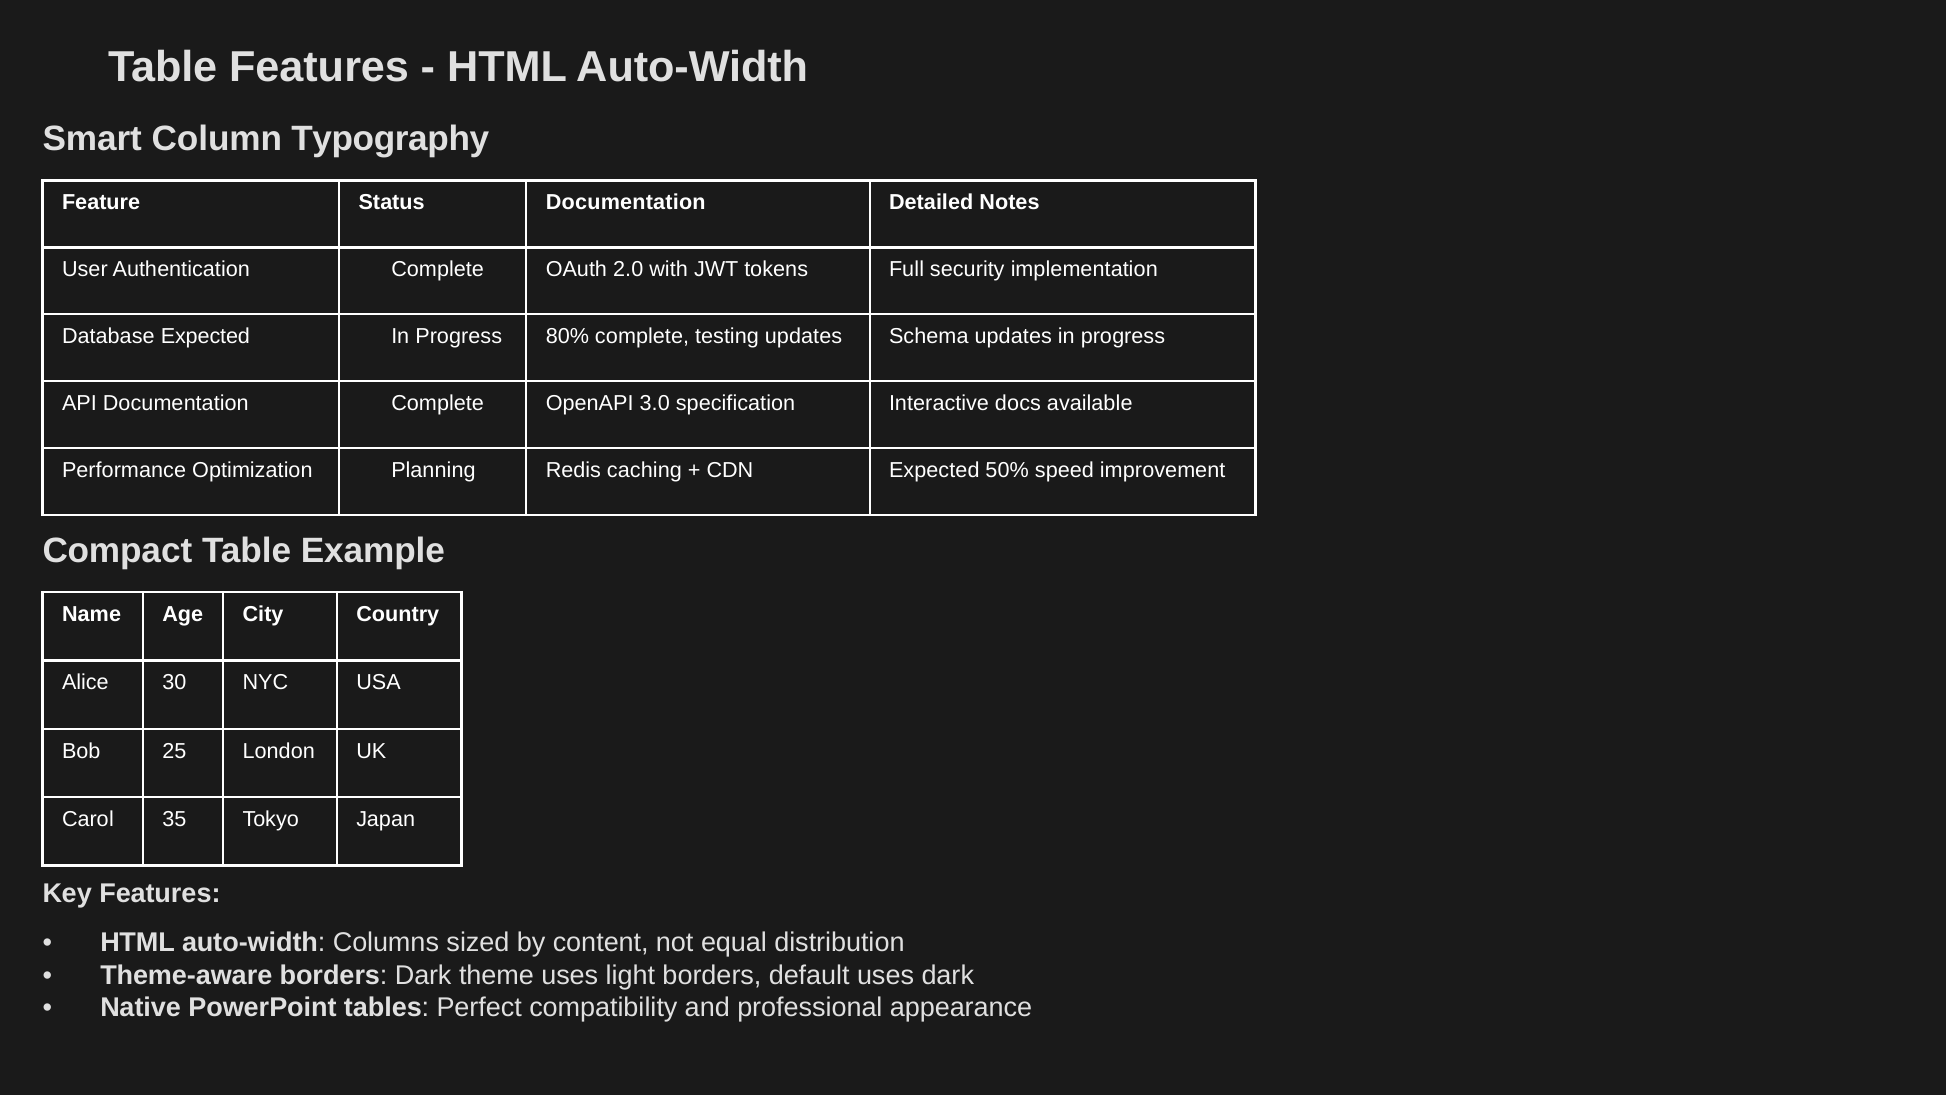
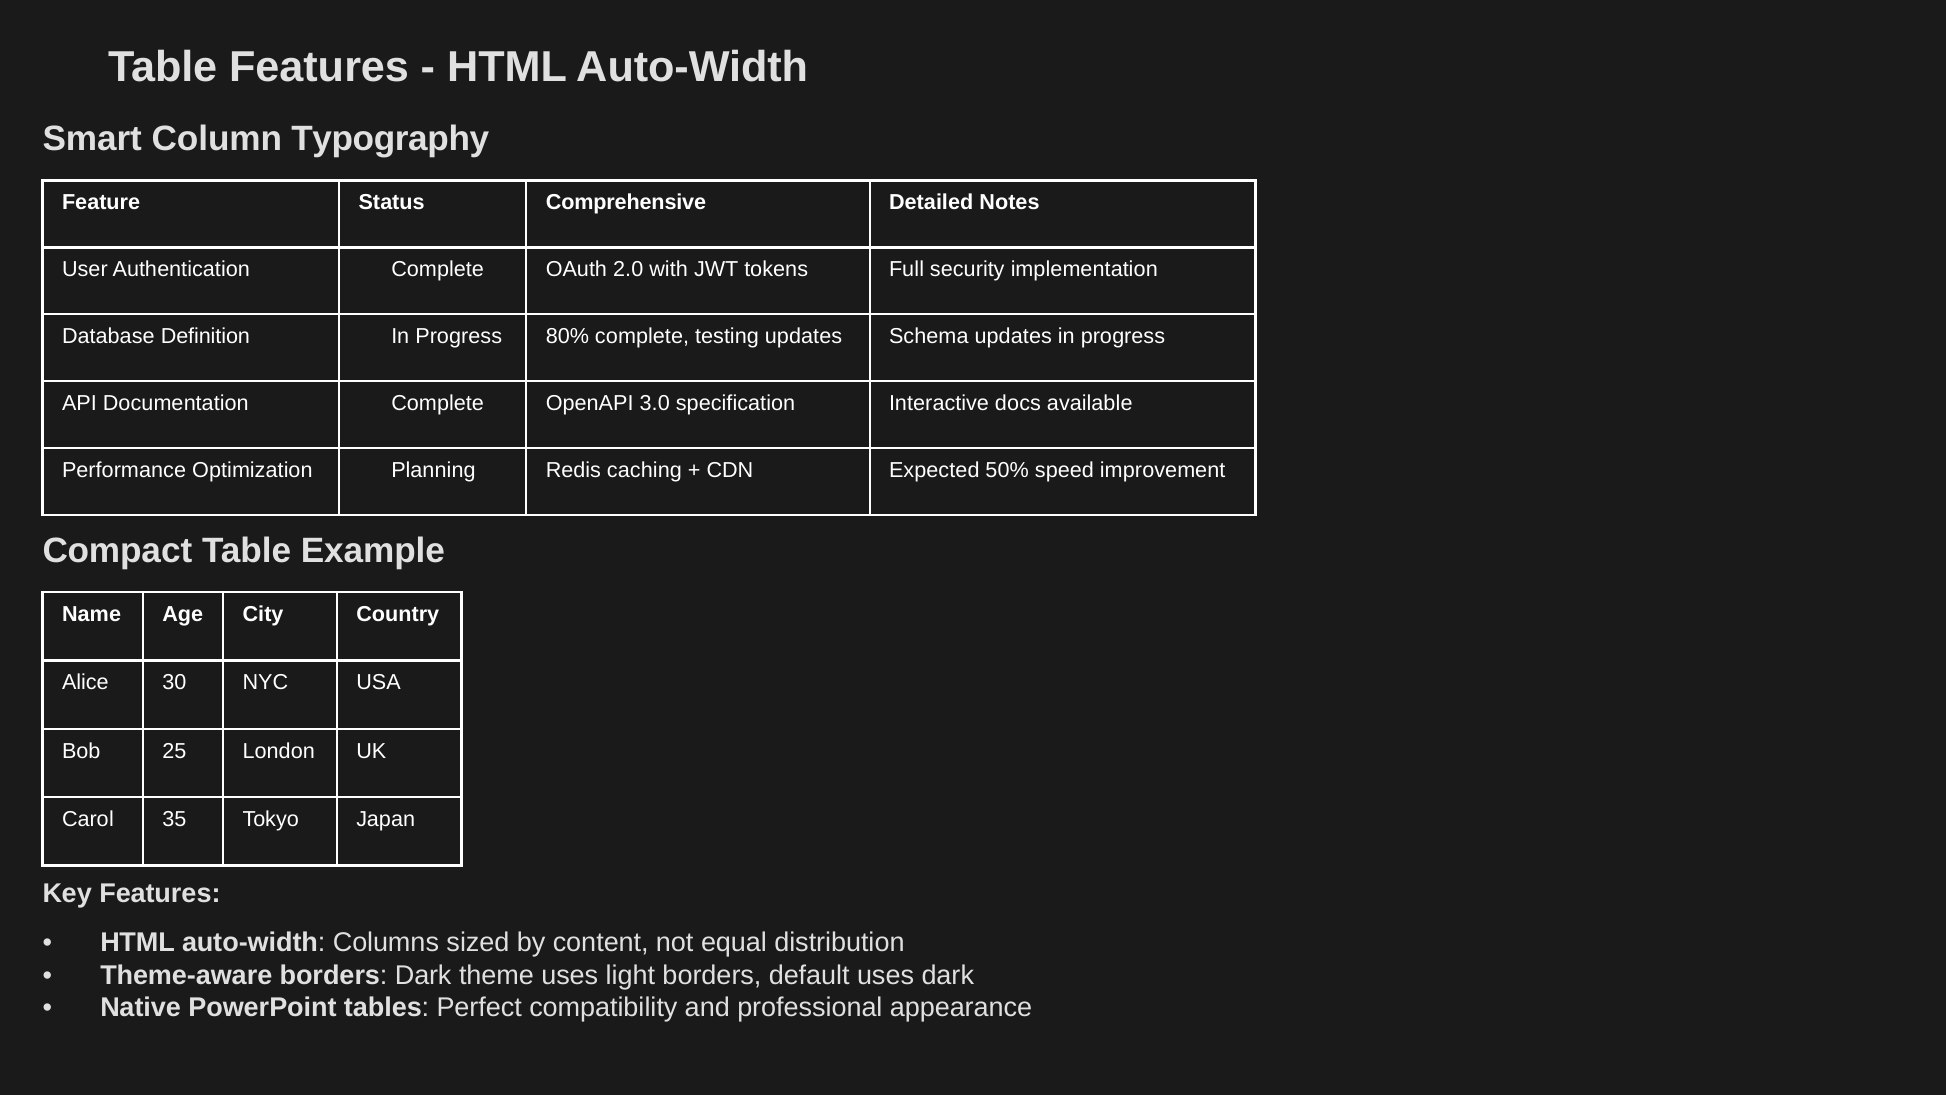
Status Documentation: Documentation -> Comprehensive
Database Expected: Expected -> Definition
